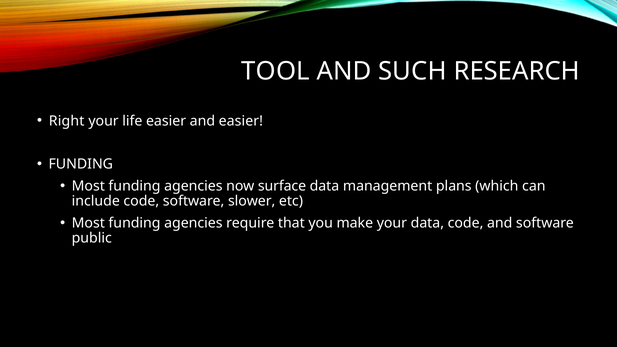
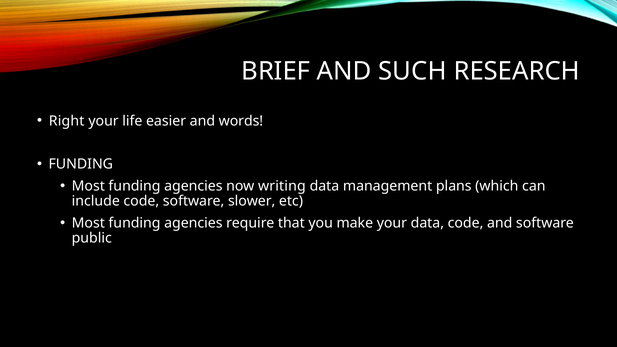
TOOL: TOOL -> BRIEF
and easier: easier -> words
surface: surface -> writing
